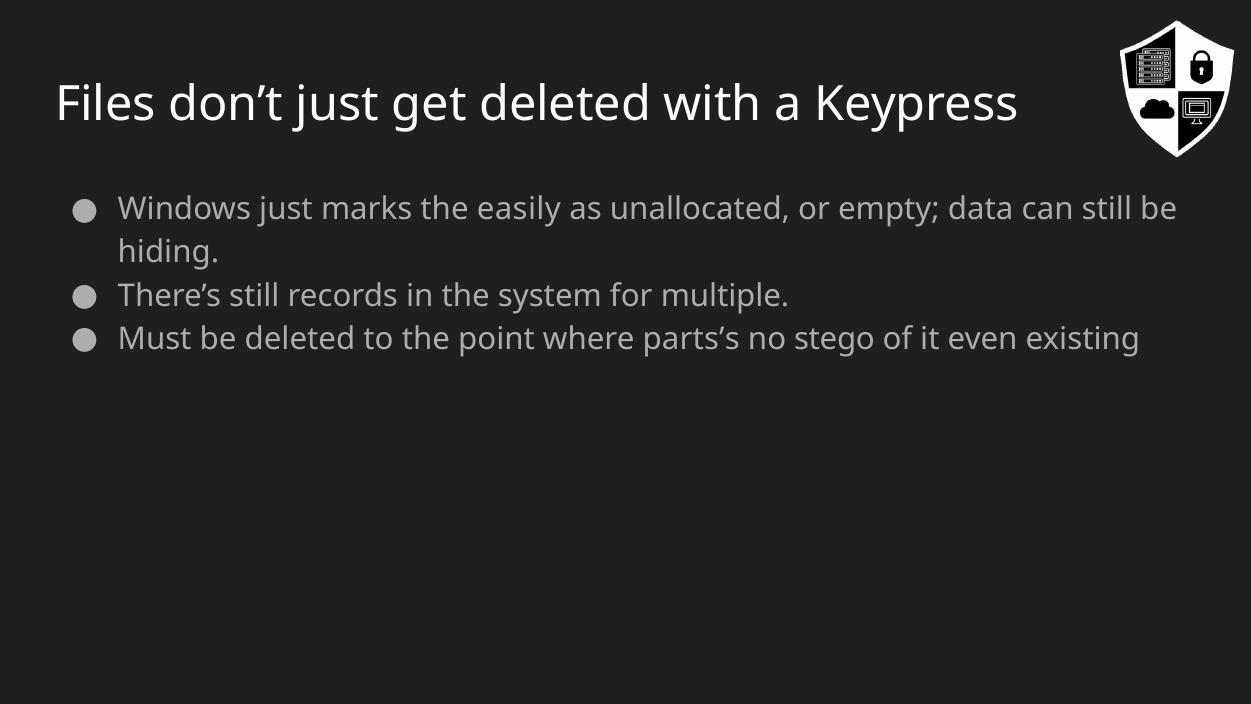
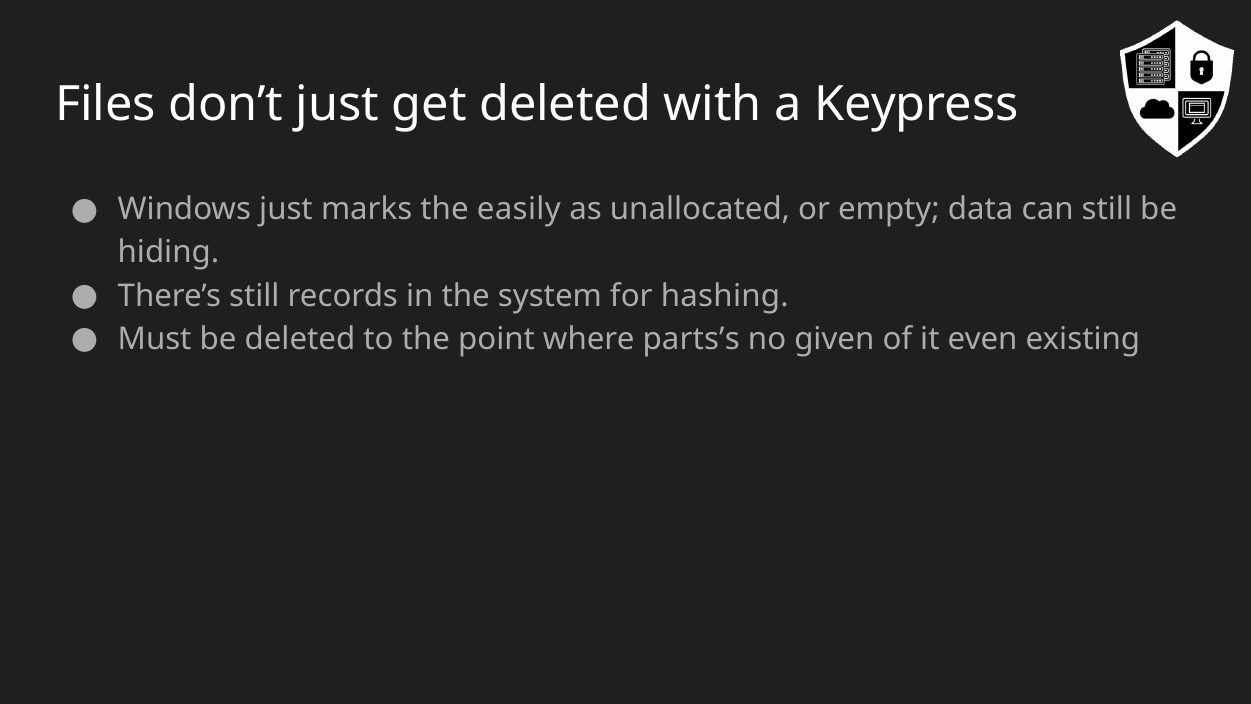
multiple: multiple -> hashing
stego: stego -> given
